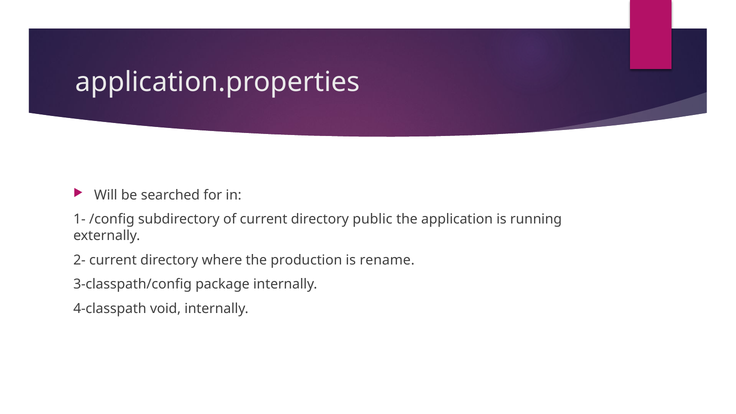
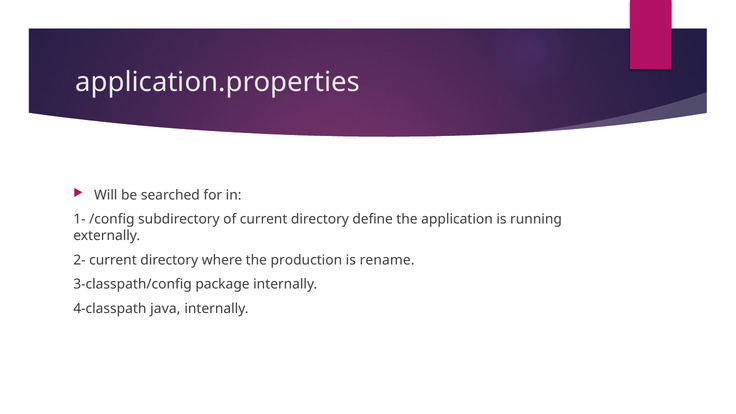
public: public -> define
void: void -> java
